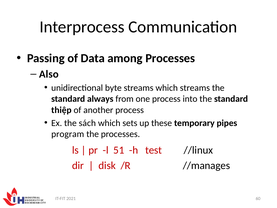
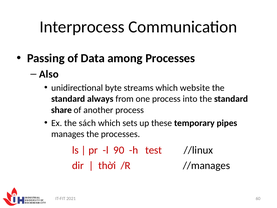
which streams: streams -> website
thiệp: thiệp -> share
program: program -> manages
51: 51 -> 90
disk: disk -> thời
